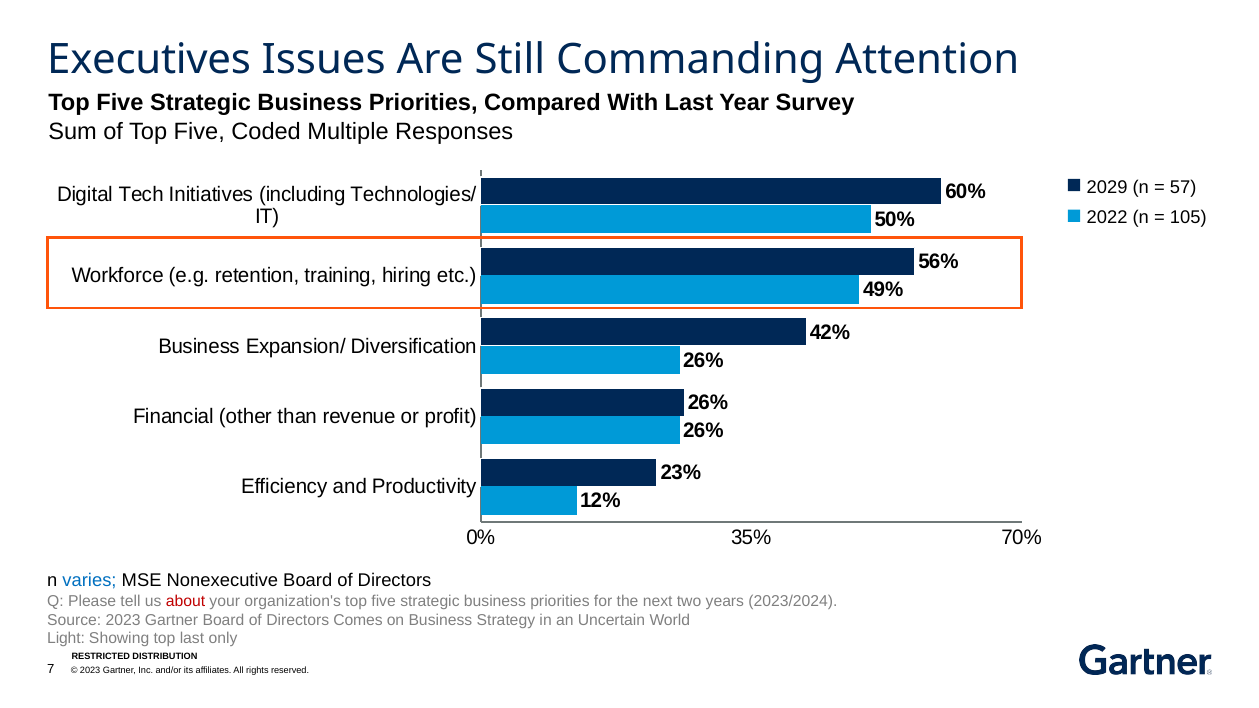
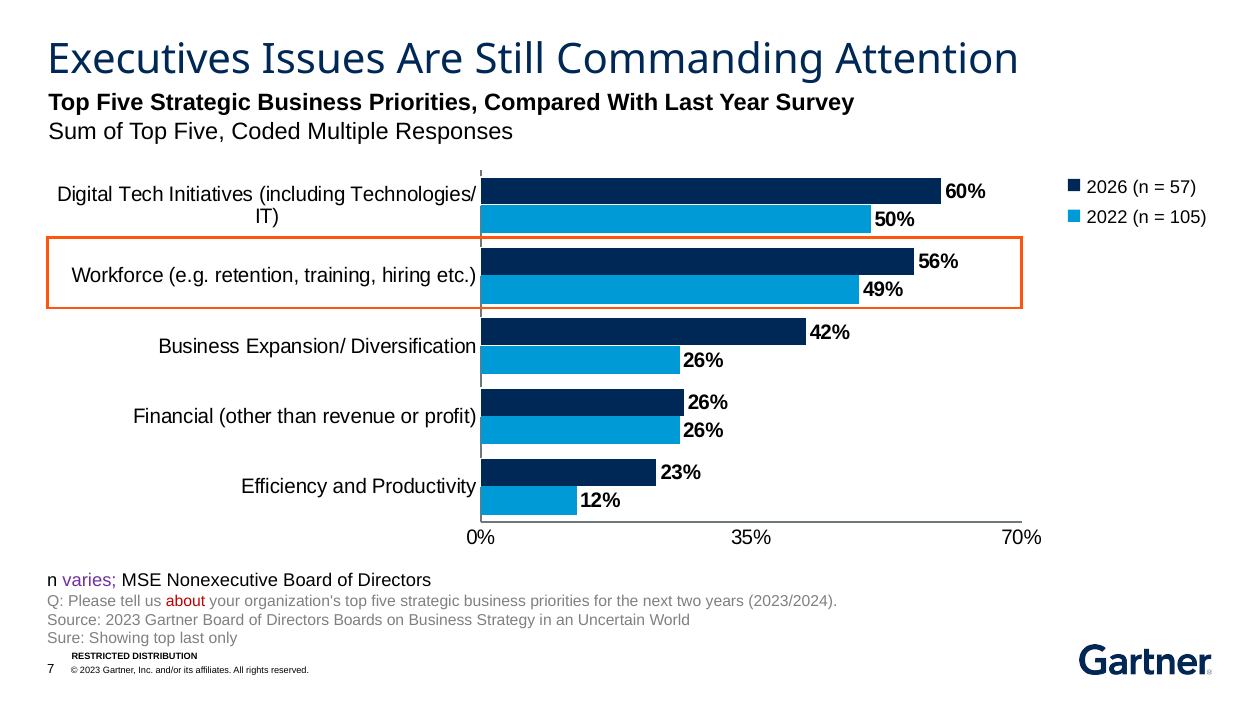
2029: 2029 -> 2026
varies colour: blue -> purple
Comes: Comes -> Boards
Light: Light -> Sure
